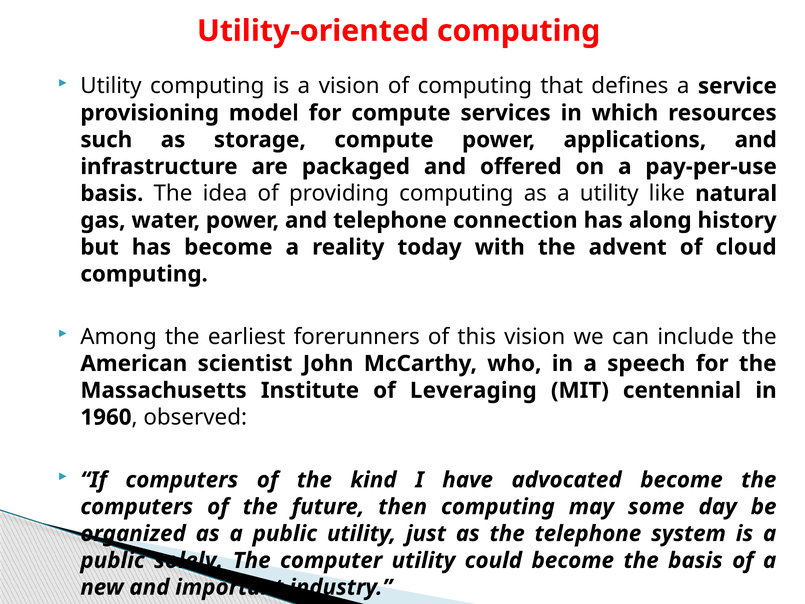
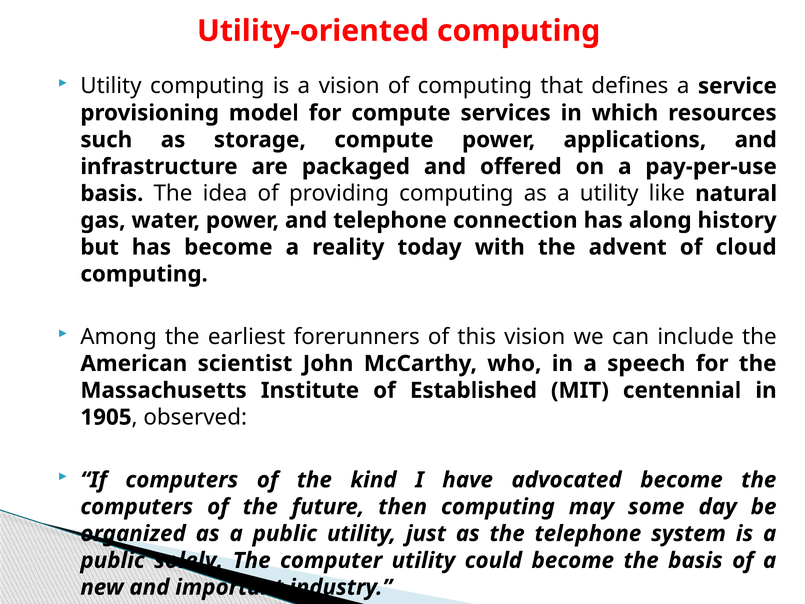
Leveraging: Leveraging -> Established
1960: 1960 -> 1905
